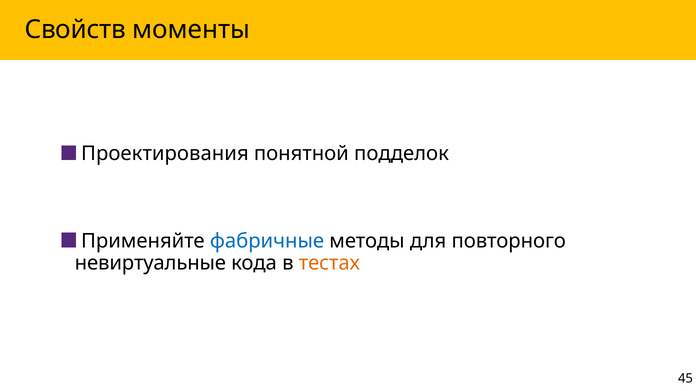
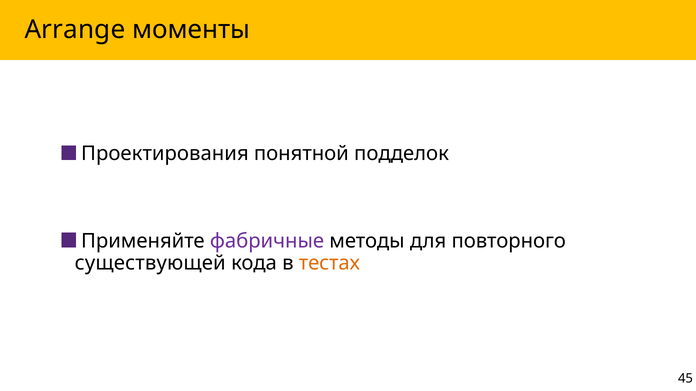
Свойств: Свойств -> Arrange
фабричные colour: blue -> purple
невиртуальные: невиртуальные -> существующей
